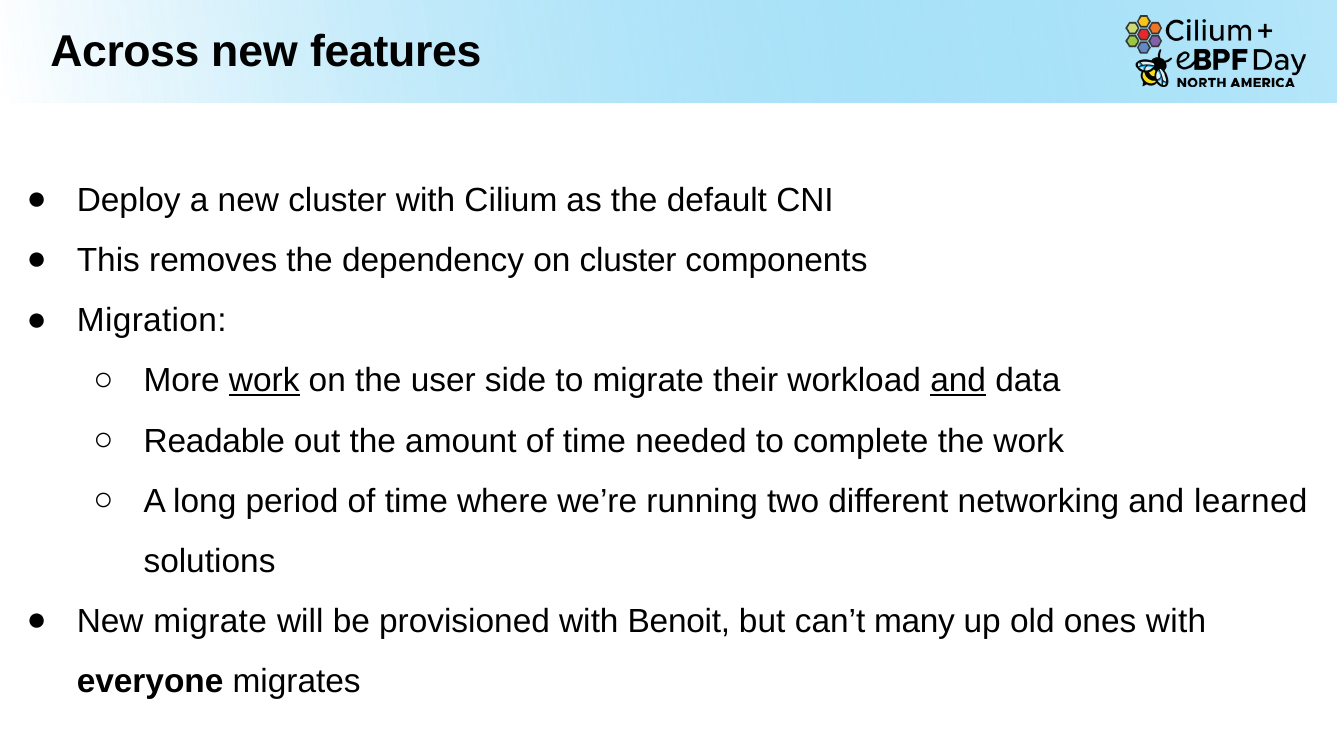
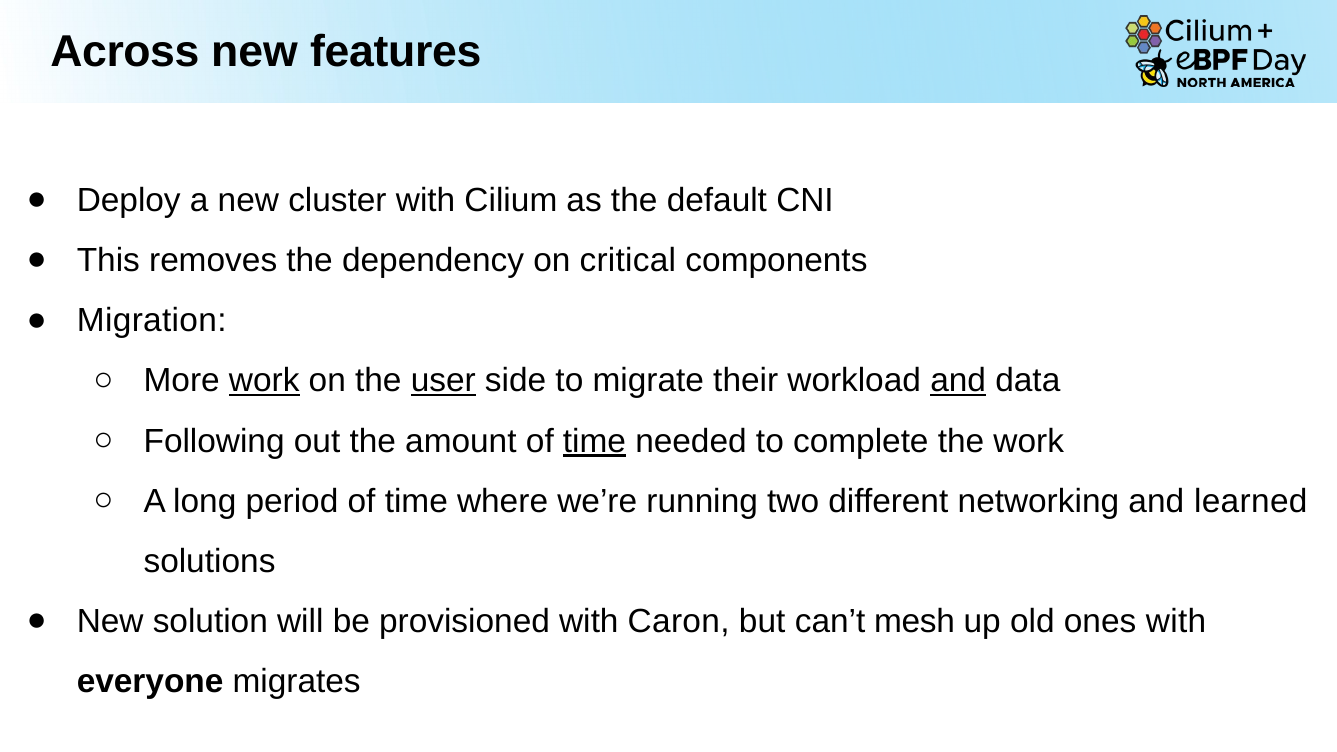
on cluster: cluster -> critical
user underline: none -> present
Readable: Readable -> Following
time at (595, 441) underline: none -> present
New migrate: migrate -> solution
Benoit: Benoit -> Caron
many: many -> mesh
